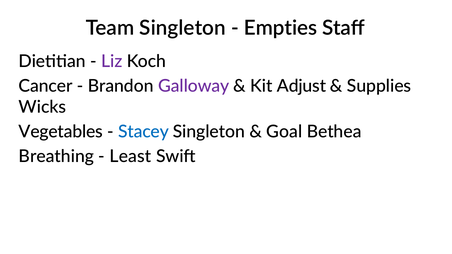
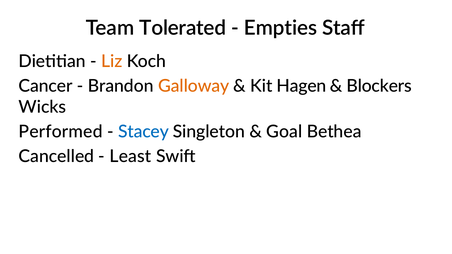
Team Singleton: Singleton -> Tolerated
Liz colour: purple -> orange
Galloway colour: purple -> orange
Adjust: Adjust -> Hagen
Supplies: Supplies -> Blockers
Vegetables: Vegetables -> Performed
Breathing: Breathing -> Cancelled
